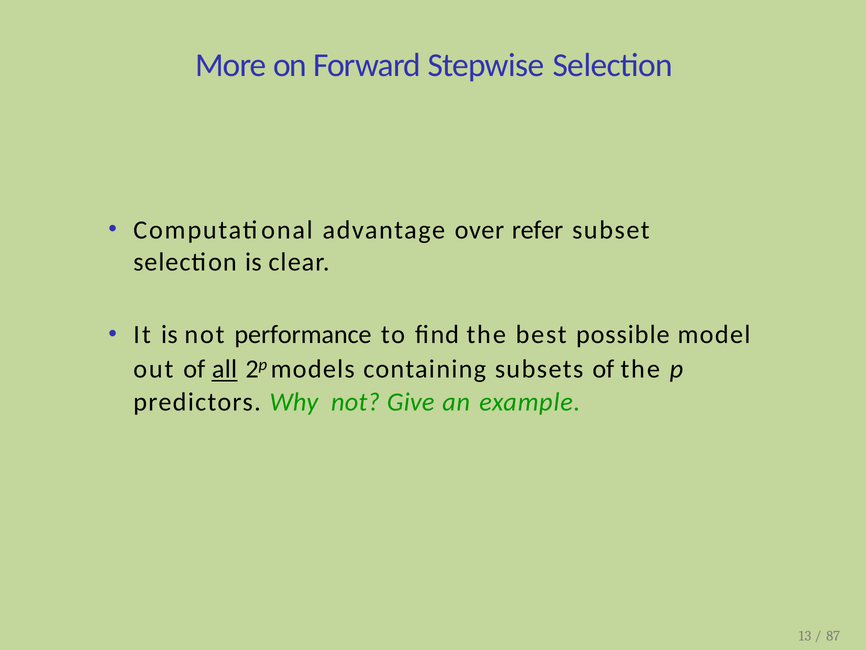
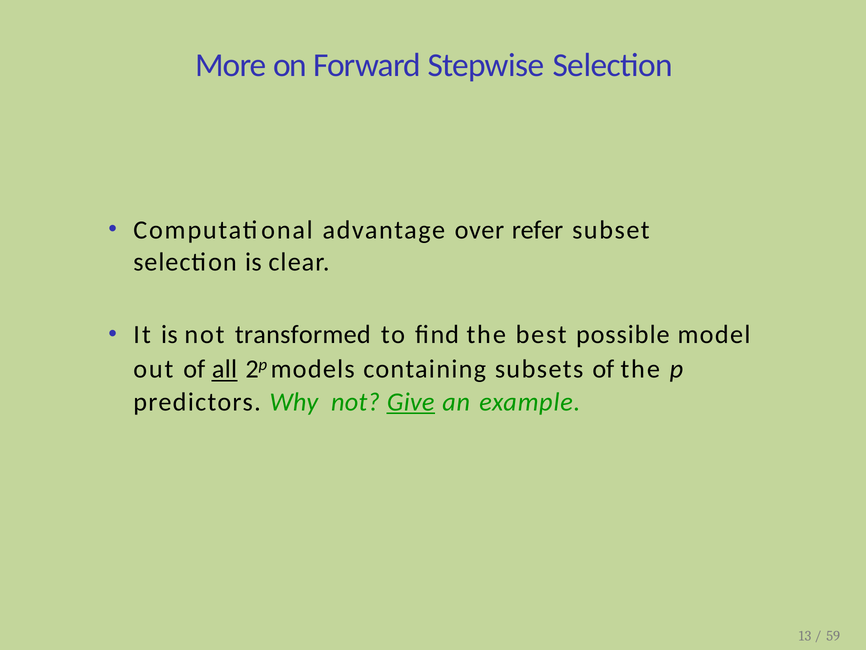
performance: performance -> transformed
Give underline: none -> present
87: 87 -> 59
